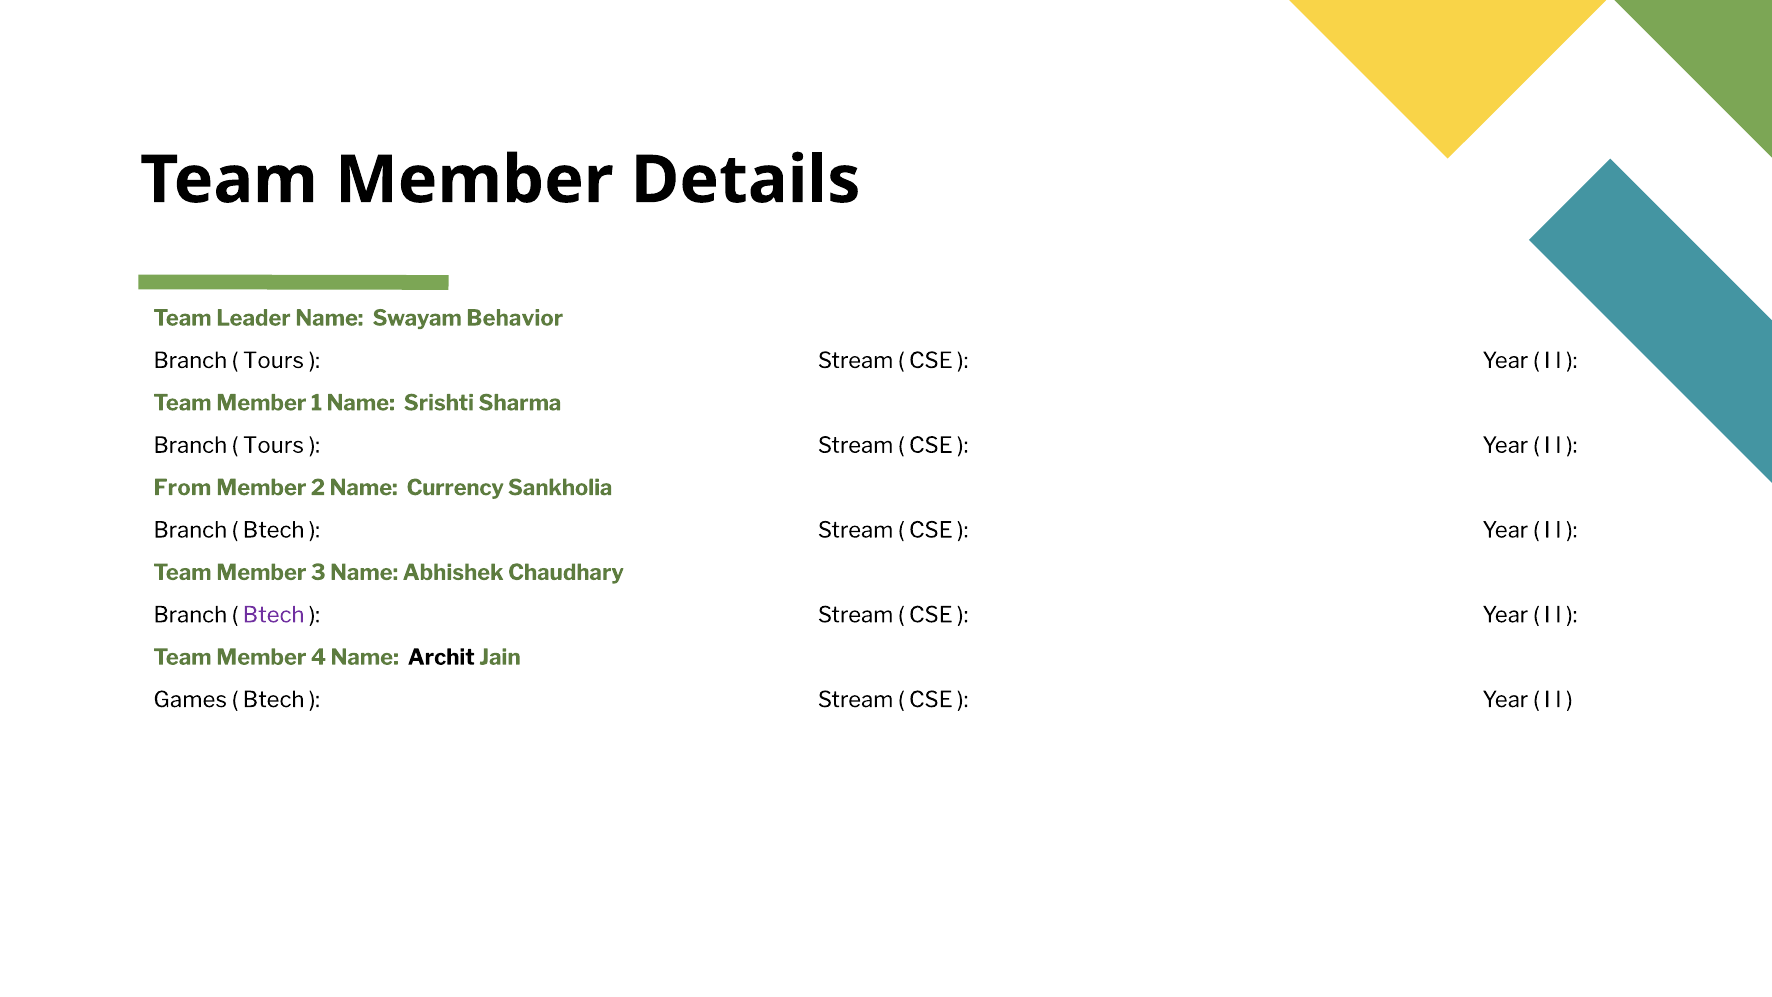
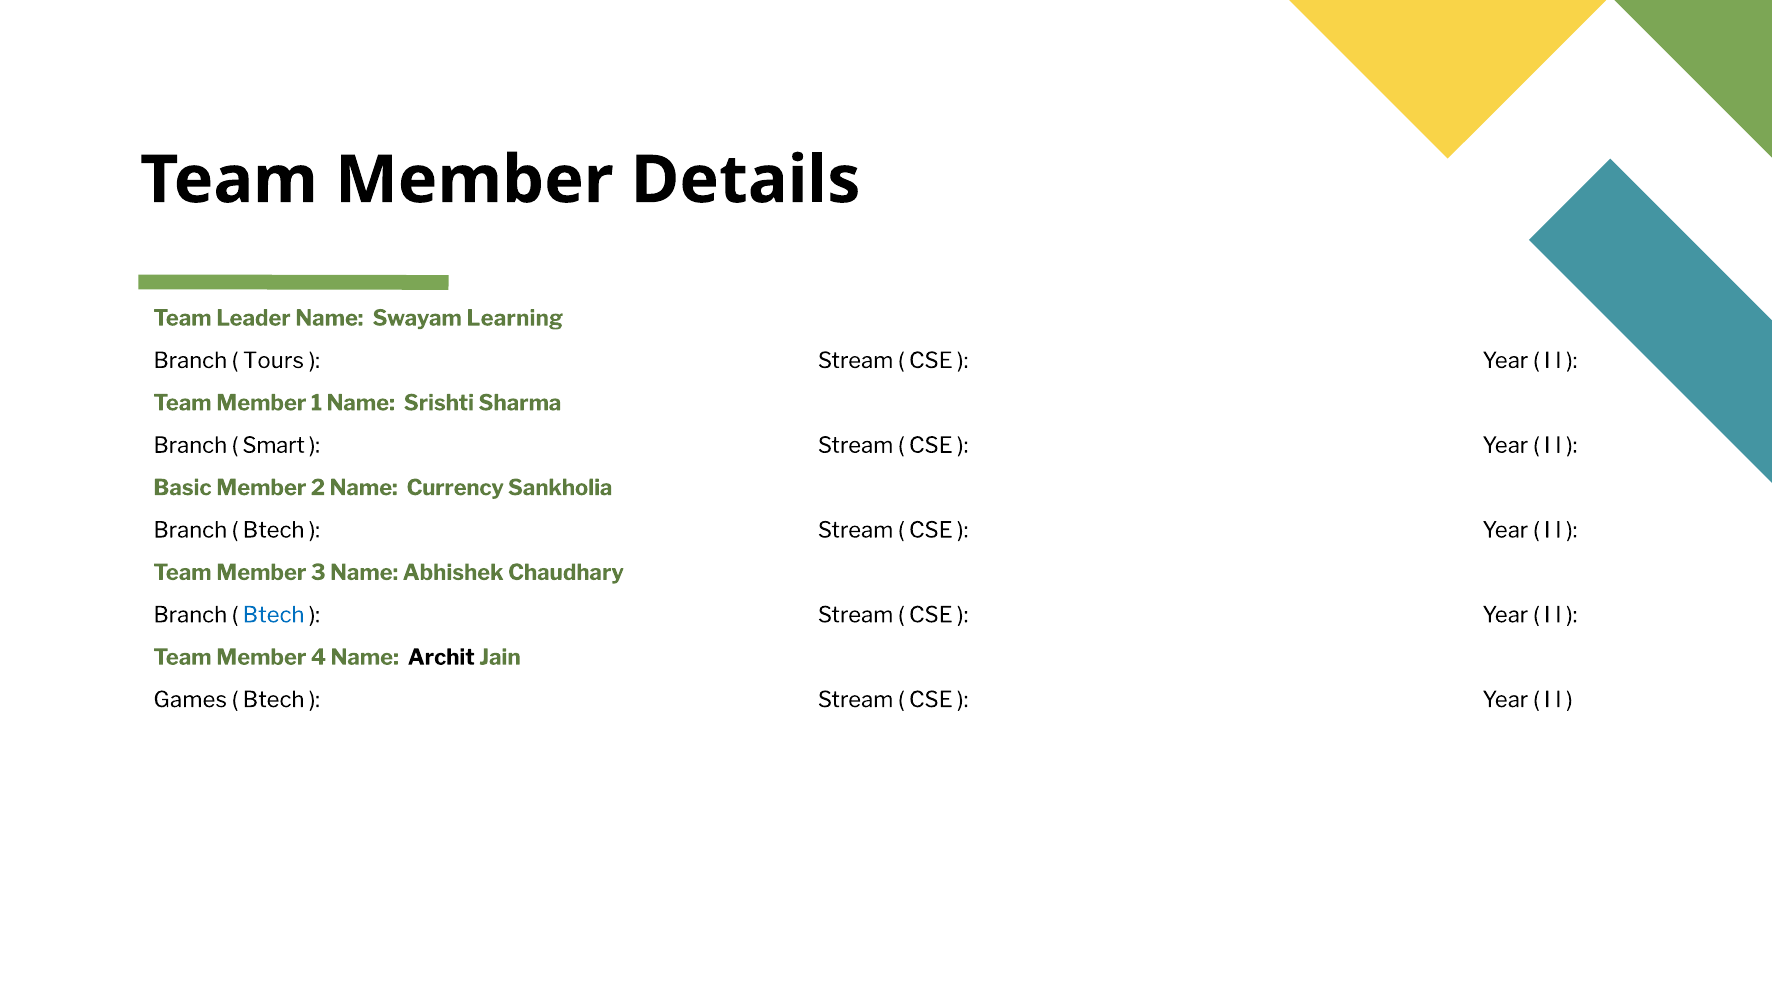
Behavior: Behavior -> Learning
Tours at (273, 445): Tours -> Smart
From: From -> Basic
Btech at (274, 615) colour: purple -> blue
